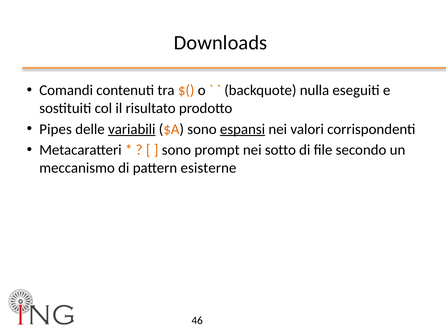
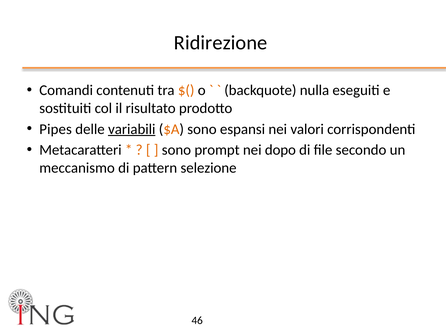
Downloads: Downloads -> Ridirezione
espansi underline: present -> none
sotto: sotto -> dopo
esisterne: esisterne -> selezione
